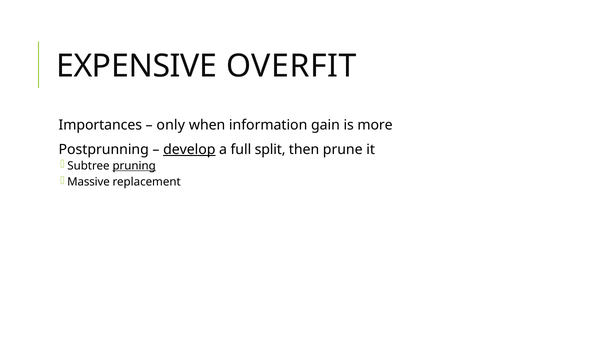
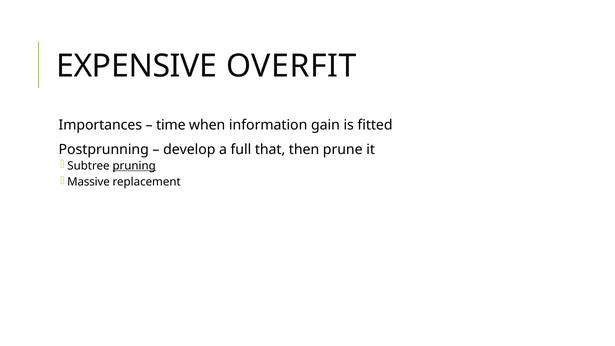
only: only -> time
more: more -> fitted
develop underline: present -> none
split: split -> that
